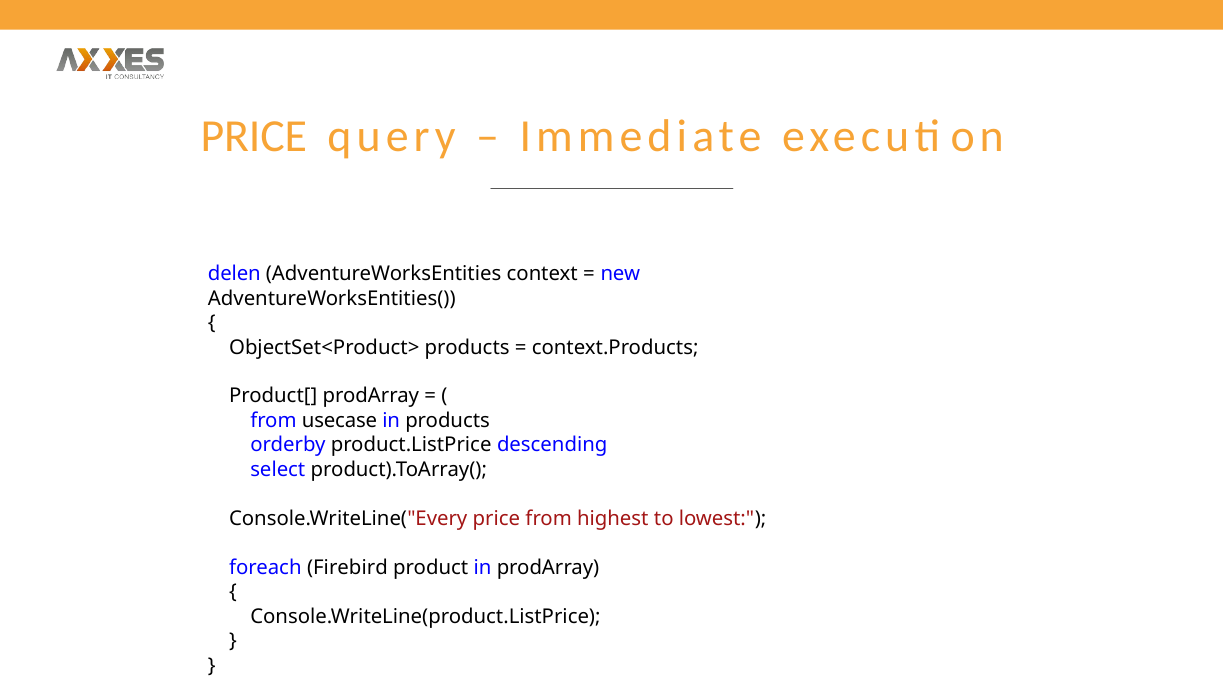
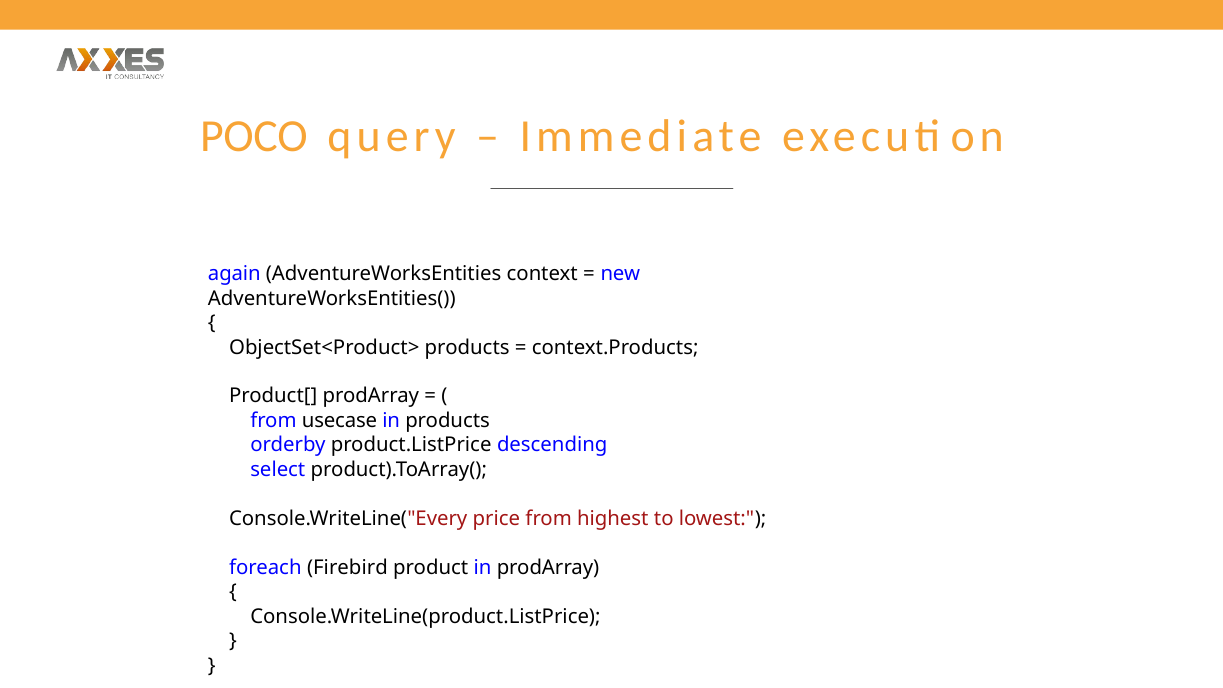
PRICE at (254, 136): PRICE -> POCO
delen: delen -> again
